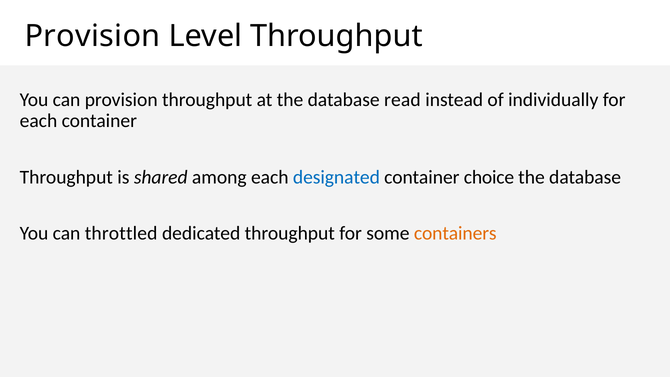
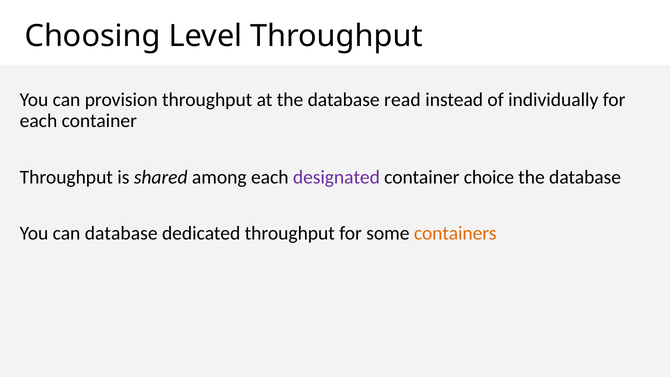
Provision at (92, 36): Provision -> Choosing
designated colour: blue -> purple
can throttled: throttled -> database
